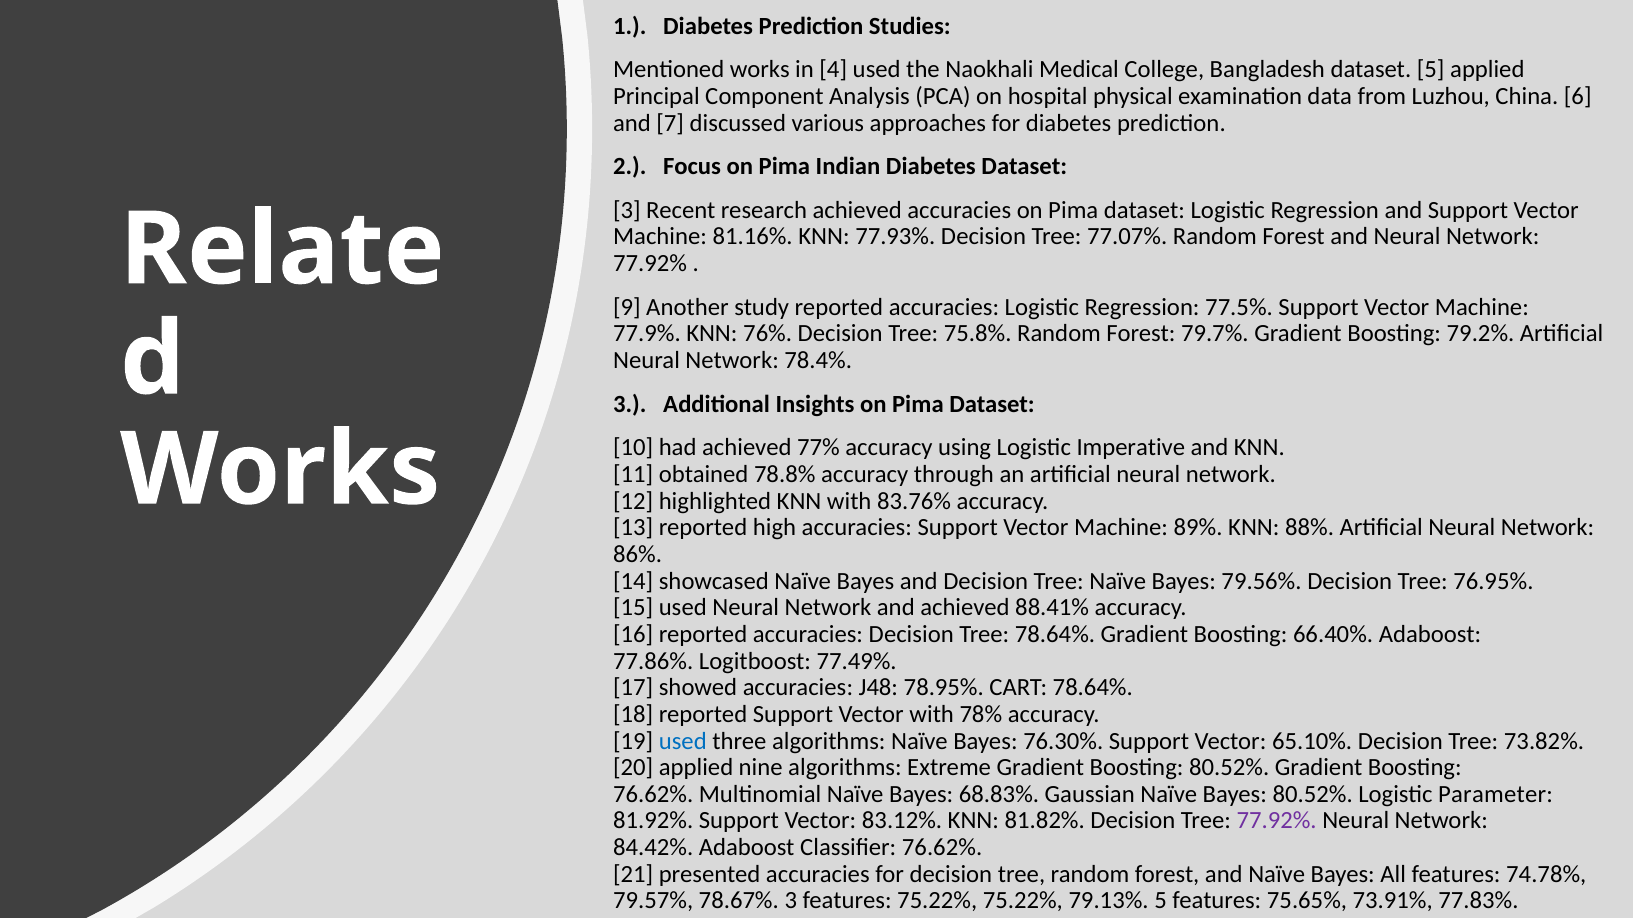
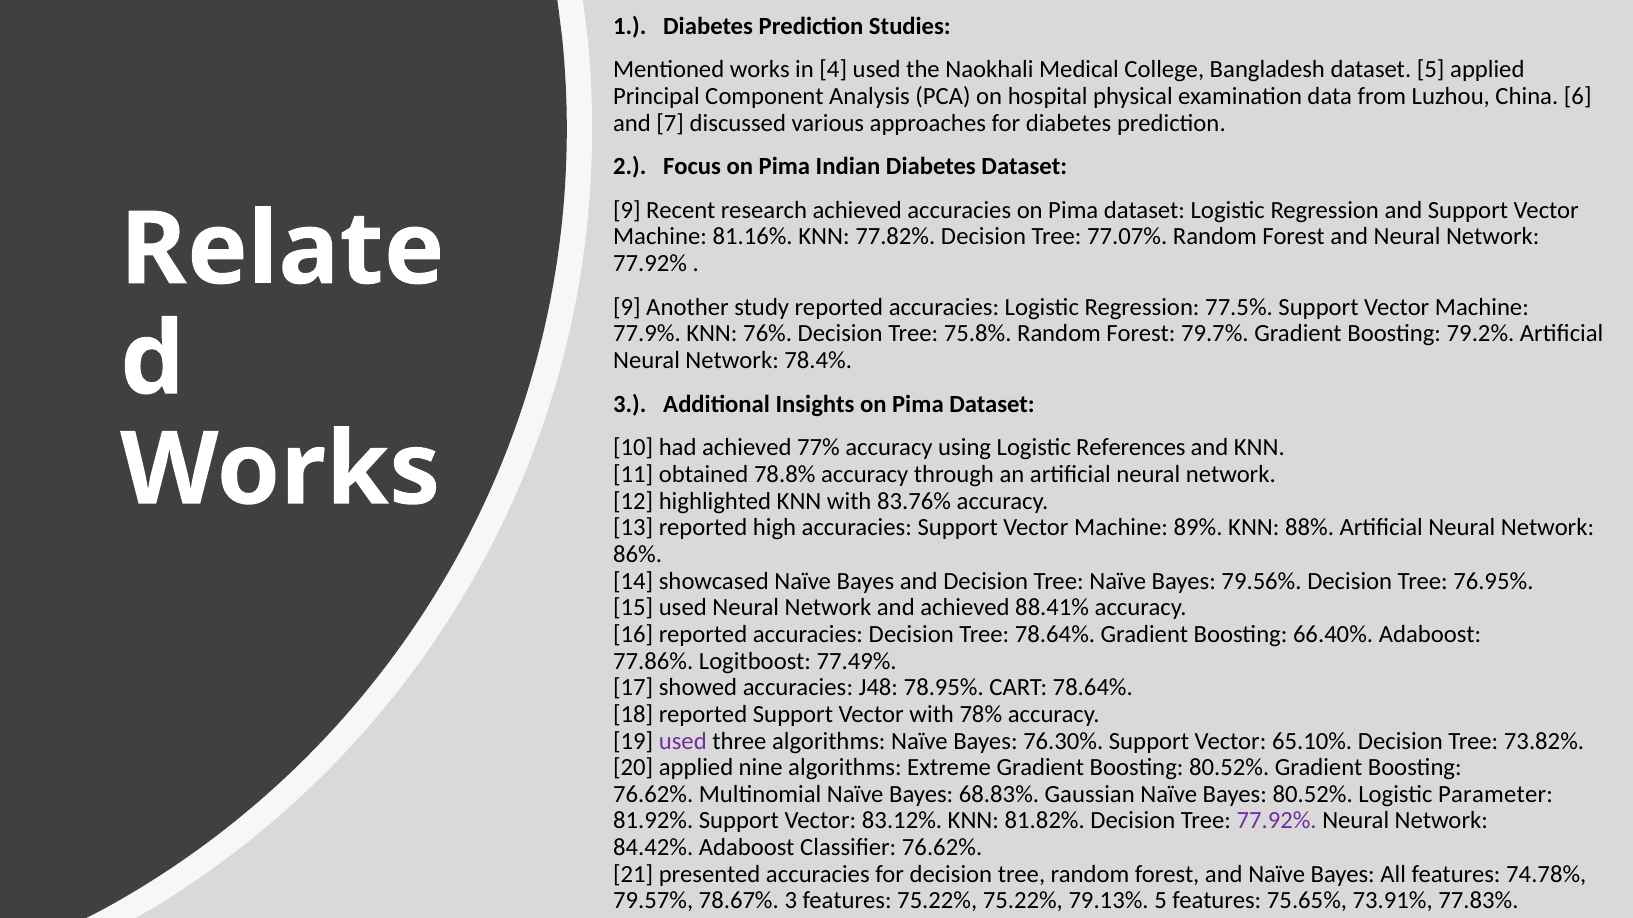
3 at (627, 210): 3 -> 9
77.93%: 77.93% -> 77.82%
Imperative: Imperative -> References
used at (683, 741) colour: blue -> purple
